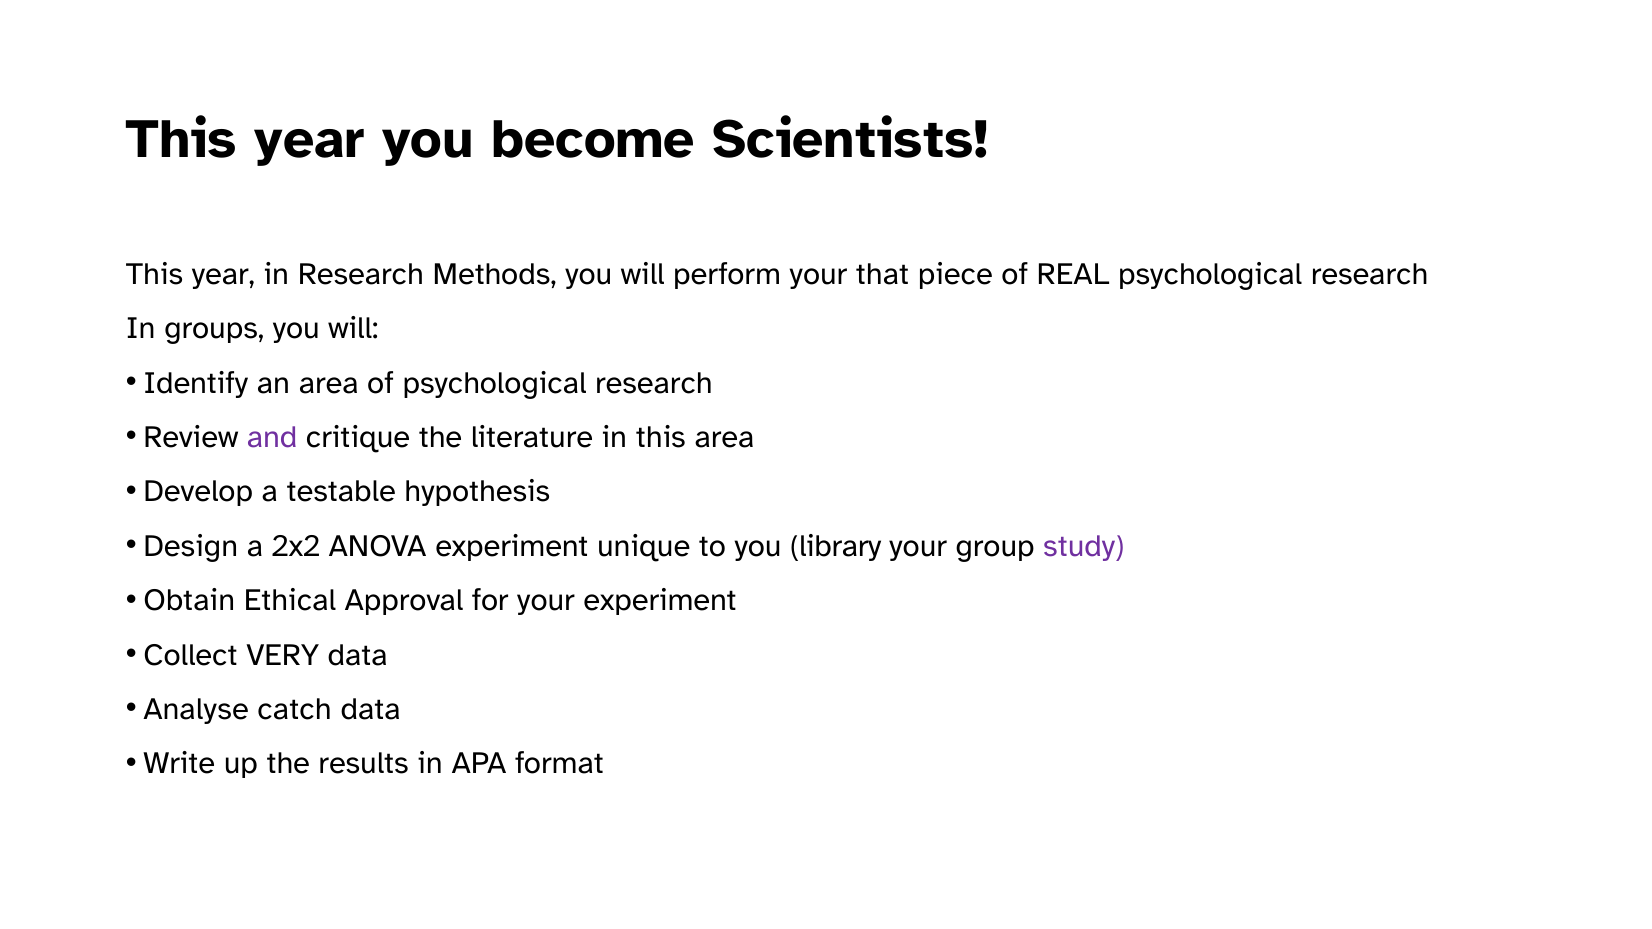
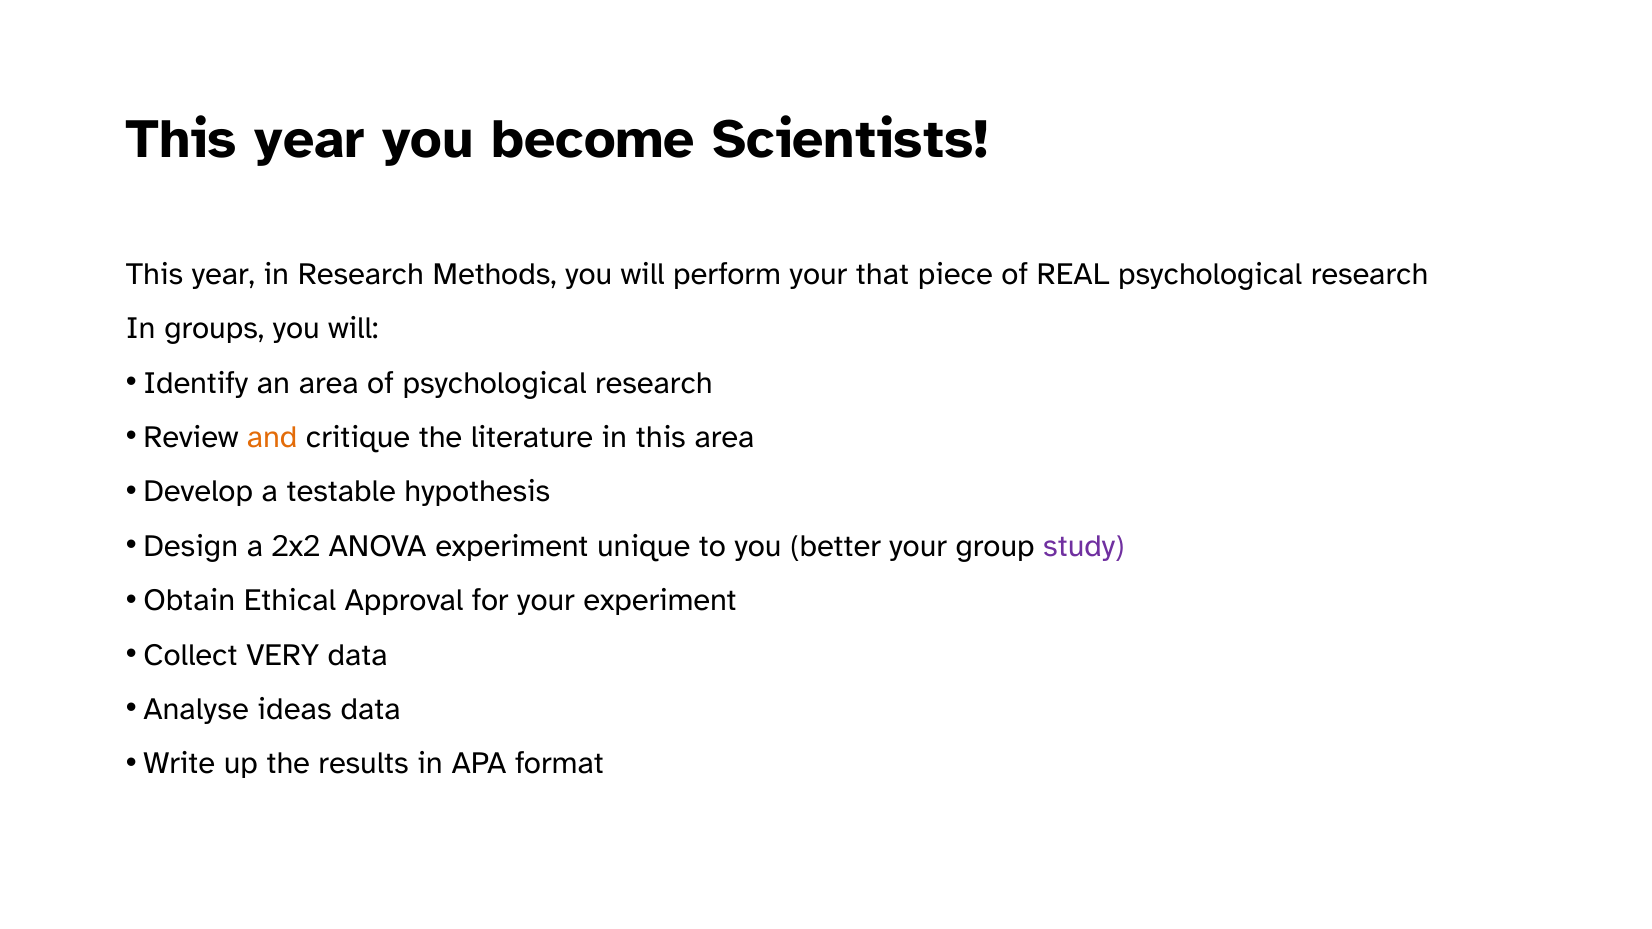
and colour: purple -> orange
library: library -> better
catch: catch -> ideas
